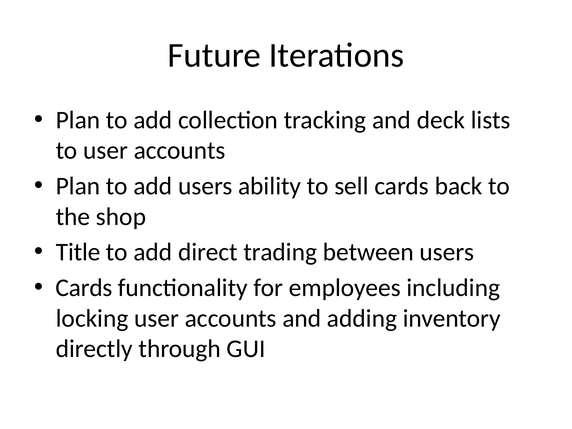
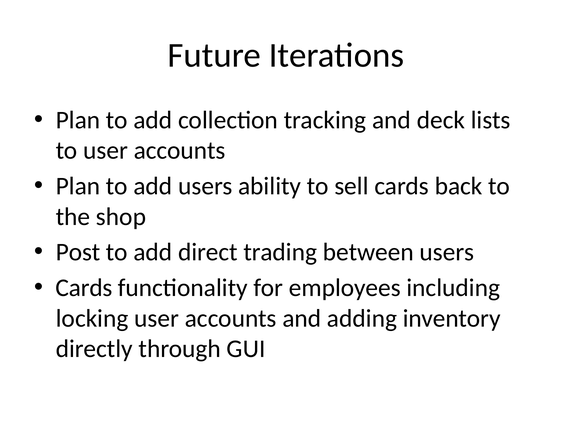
Title: Title -> Post
